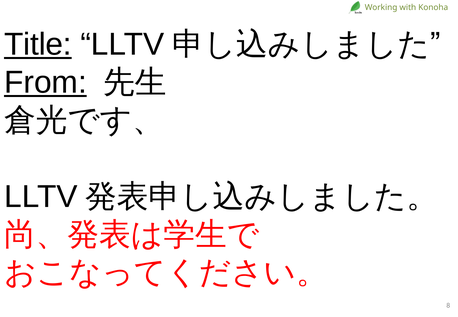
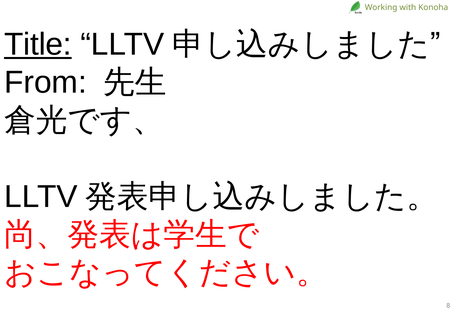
From underline: present -> none
